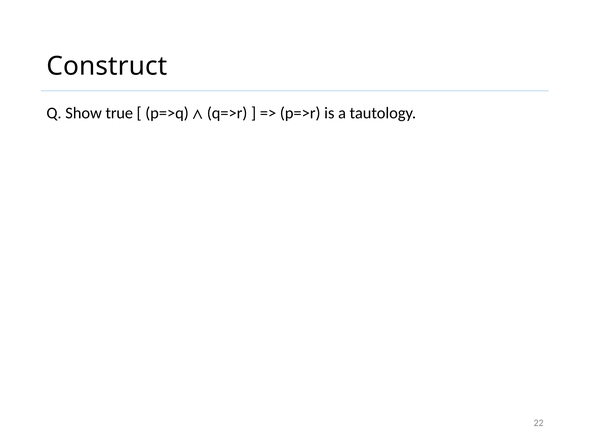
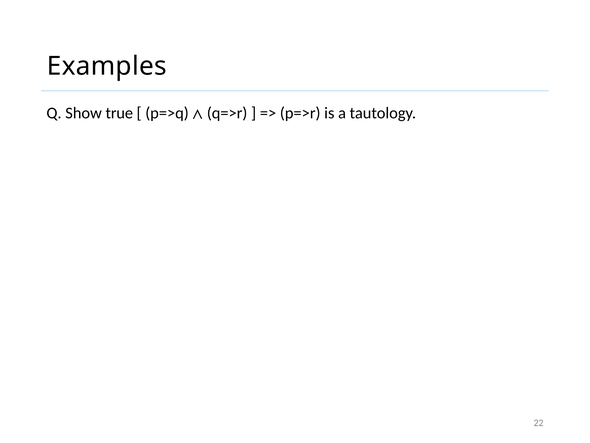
Construct: Construct -> Examples
